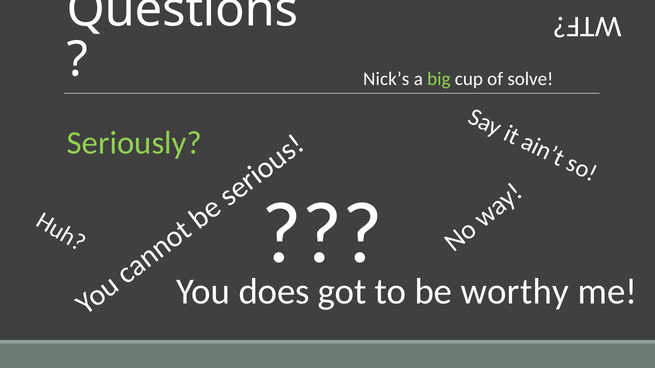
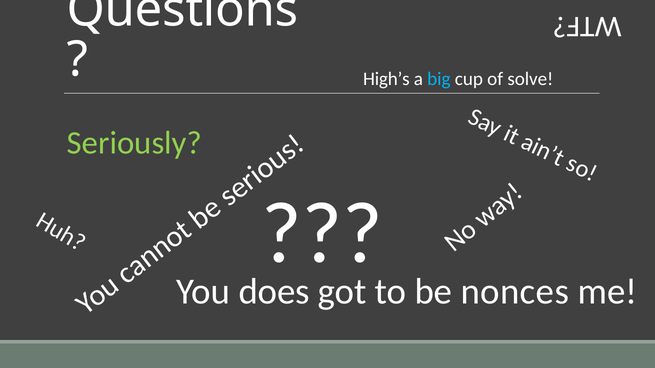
Nick’s: Nick’s -> High’s
big colour: light green -> light blue
worthy: worthy -> nonces
